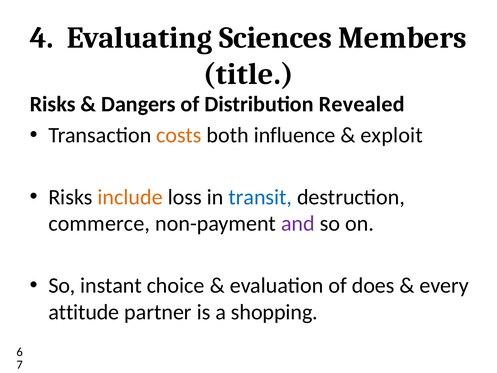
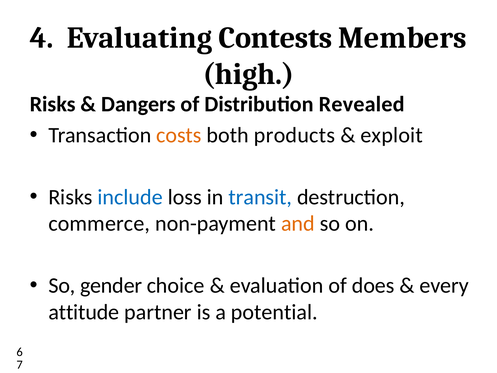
Sciences: Sciences -> Contests
title: title -> high
influence: influence -> products
include colour: orange -> blue
and colour: purple -> orange
instant: instant -> gender
shopping: shopping -> potential
